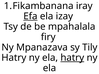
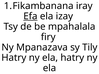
hatry at (72, 58) underline: present -> none
